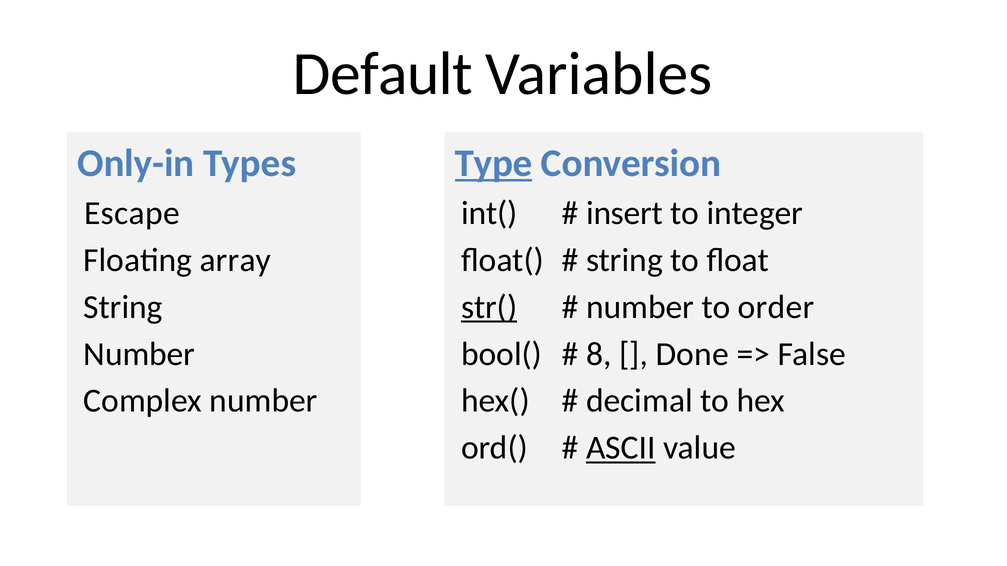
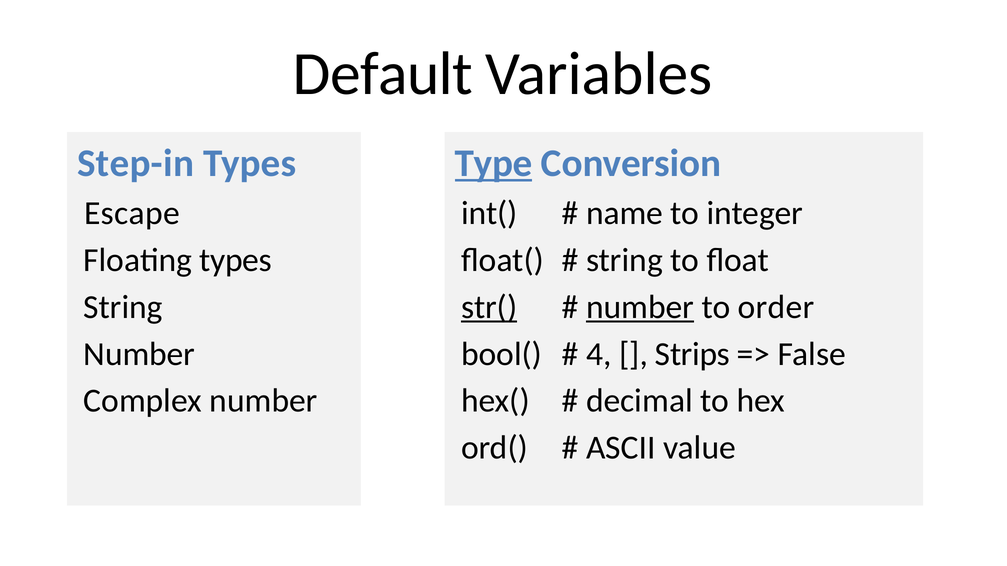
Only-in: Only-in -> Step-in
insert: insert -> name
Floating array: array -> types
number at (640, 307) underline: none -> present
8: 8 -> 4
Done: Done -> Strips
ASCII underline: present -> none
